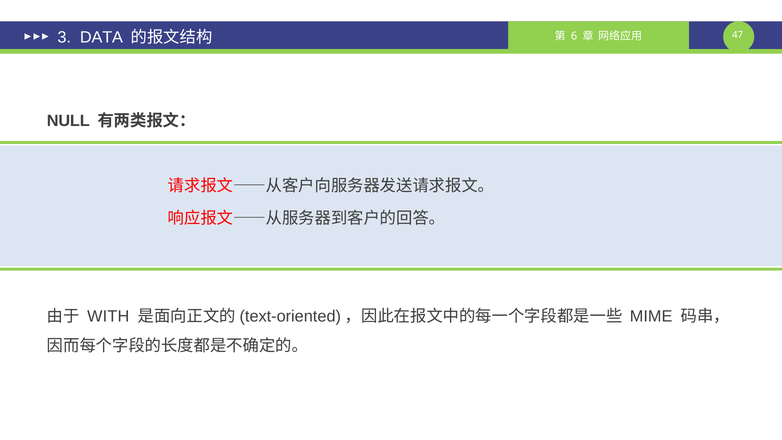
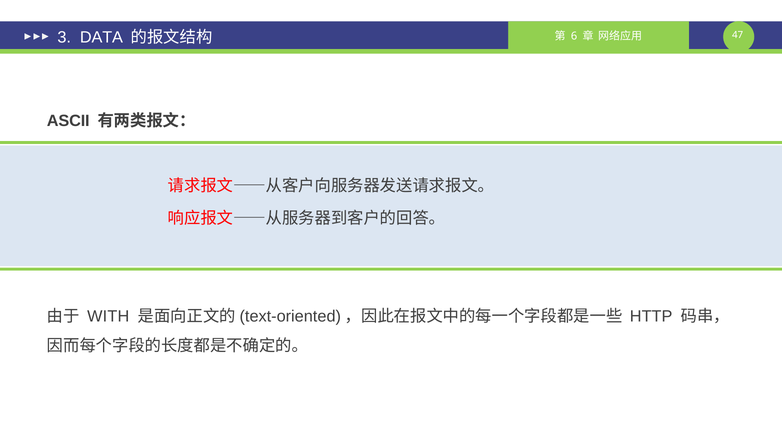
NULL: NULL -> ASCII
MIME: MIME -> HTTP
